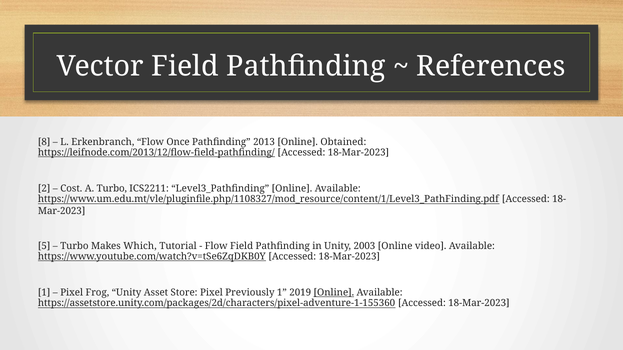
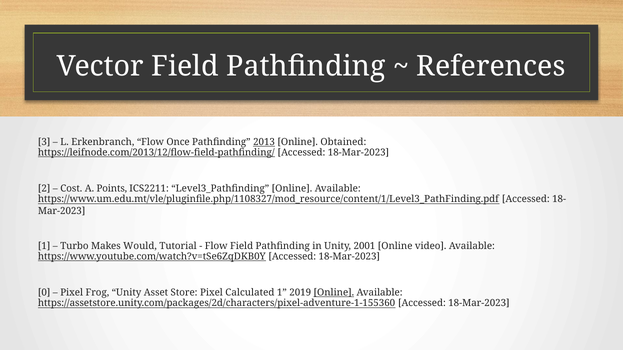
8: 8 -> 3
2013 underline: none -> present
A Turbo: Turbo -> Points
5 at (44, 246): 5 -> 1
Which: Which -> Would
2003: 2003 -> 2001
1 at (44, 293): 1 -> 0
Previously: Previously -> Calculated
